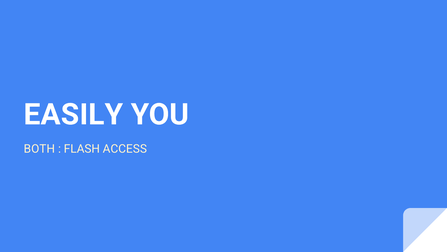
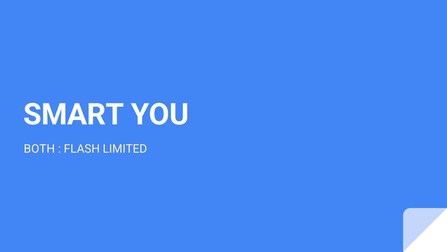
EASILY: EASILY -> SMART
ACCESS: ACCESS -> LIMITED
